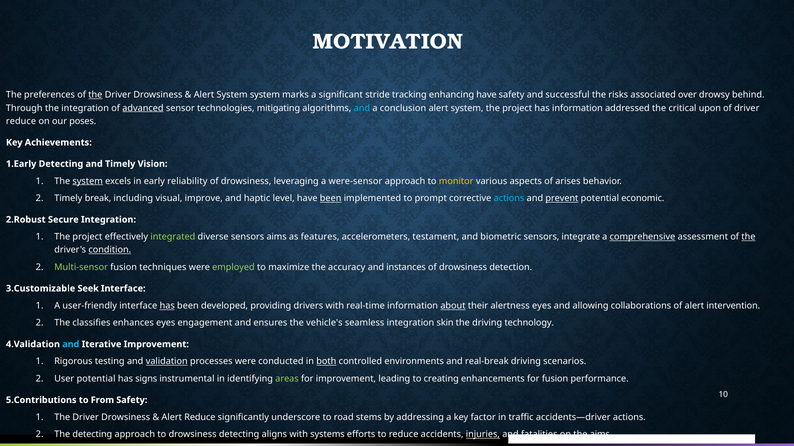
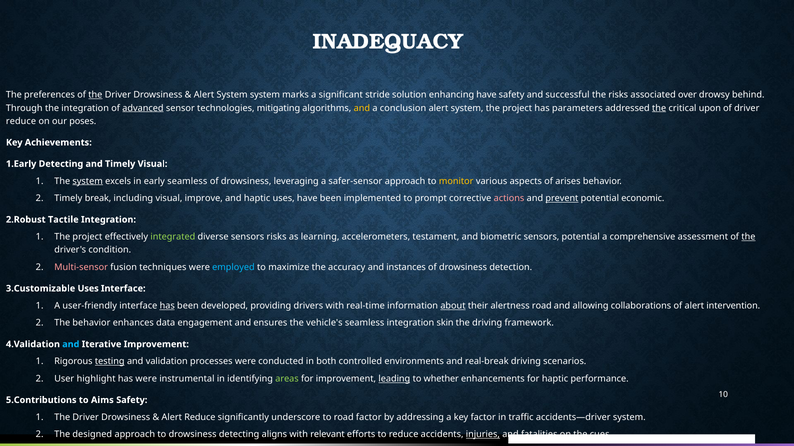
MOTIVATION: MOTIVATION -> INADEQUACY
tracking: tracking -> solution
and at (362, 108) colour: light blue -> yellow
has information: information -> parameters
the at (659, 108) underline: none -> present
Timely Vision: Vision -> Visual
early reliability: reliability -> seamless
were-sensor: were-sensor -> safer-sensor
haptic level: level -> uses
been at (331, 199) underline: present -> none
actions at (509, 199) colour: light blue -> pink
Secure: Secure -> Tactile
sensors aims: aims -> risks
features: features -> learning
sensors integrate: integrate -> potential
comprehensive underline: present -> none
condition underline: present -> none
Multi-sensor colour: light green -> pink
employed colour: light green -> light blue
Seek at (88, 289): Seek -> Uses
alertness eyes: eyes -> road
The classifies: classifies -> behavior
enhances eyes: eyes -> data
technology: technology -> framework
testing underline: none -> present
validation underline: present -> none
both underline: present -> none
User potential: potential -> highlight
has signs: signs -> were
leading underline: none -> present
creating: creating -> whether
for fusion: fusion -> haptic
From: From -> Aims
road stems: stems -> factor
accidents—driver actions: actions -> system
The detecting: detecting -> designed
systems: systems -> relevant
the aims: aims -> cues
